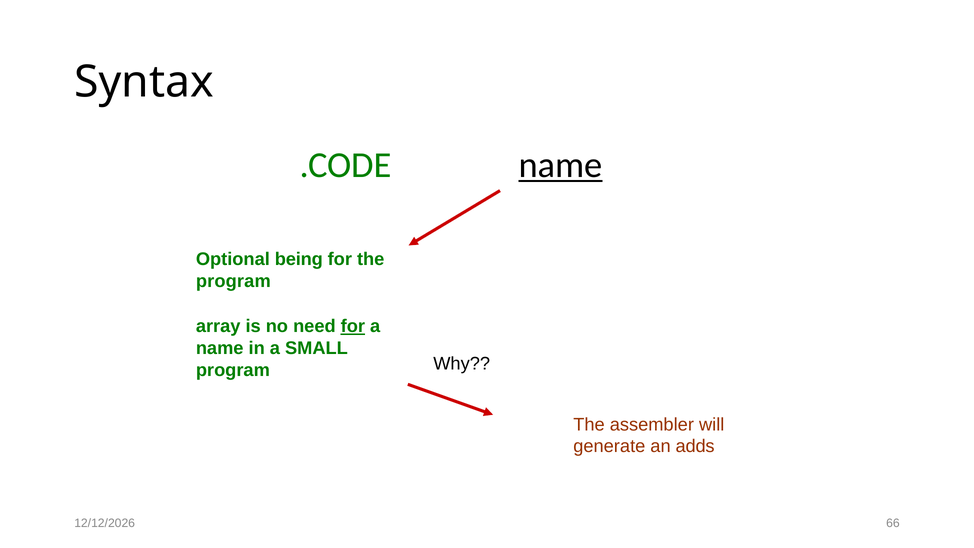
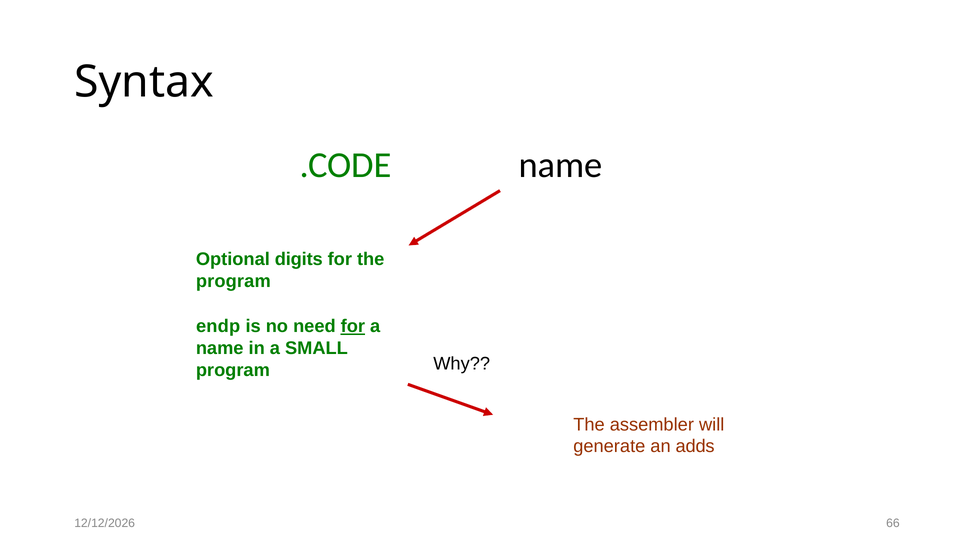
name at (561, 165) underline: present -> none
being: being -> digits
array: array -> endp
